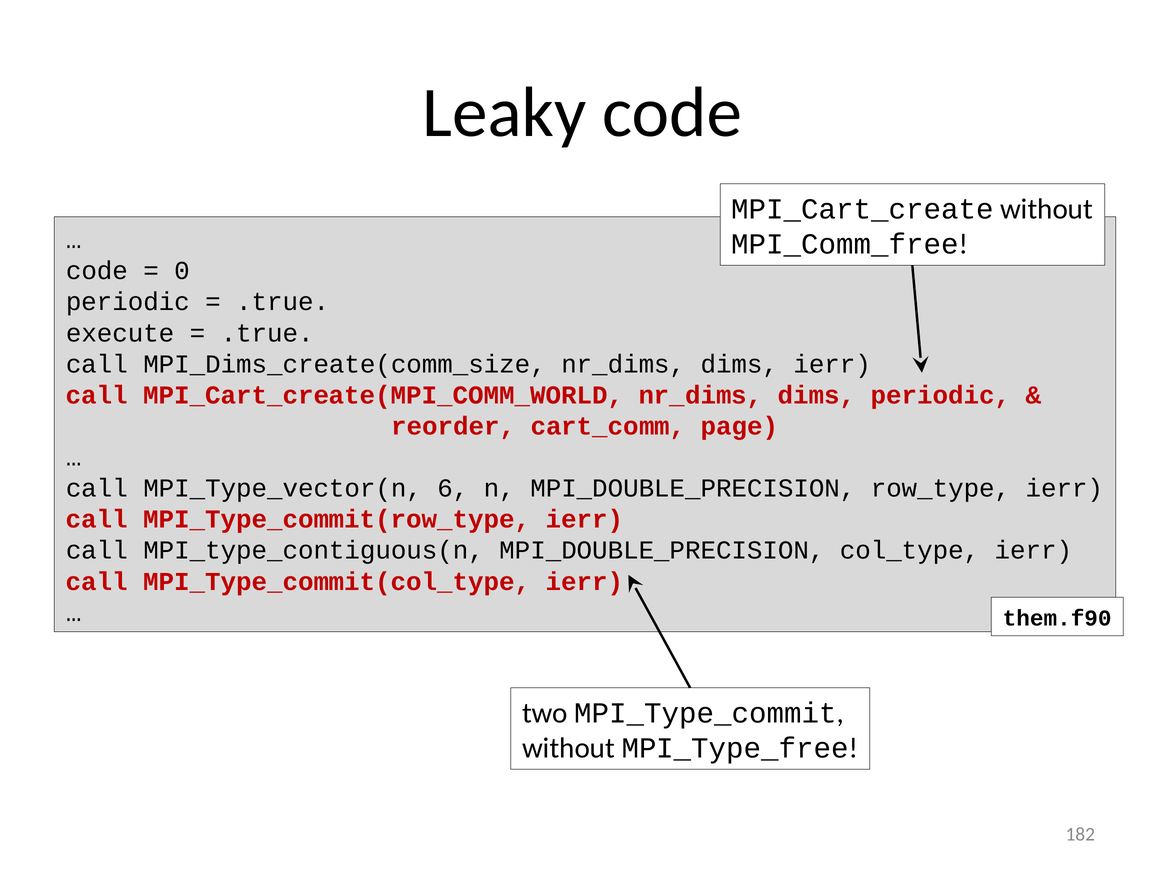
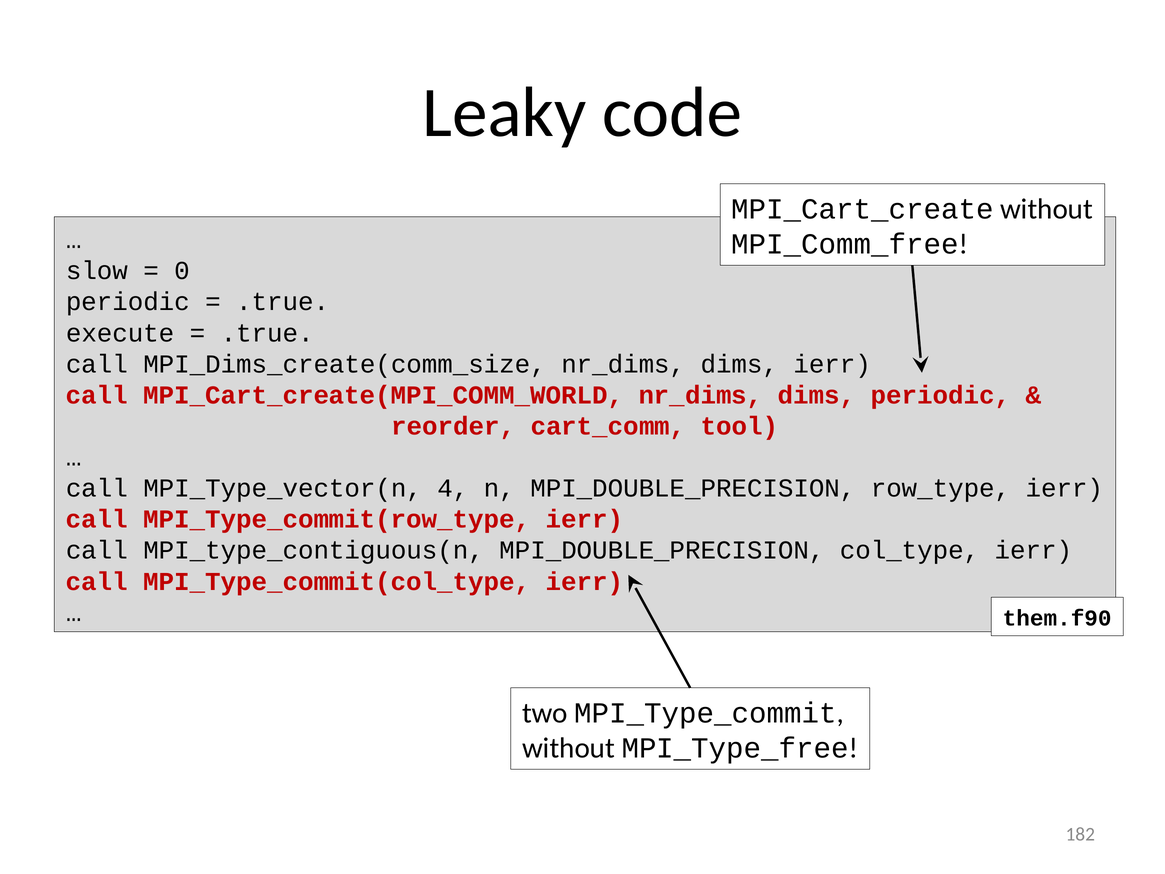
code at (97, 271): code -> slow
page: page -> tool
6: 6 -> 4
